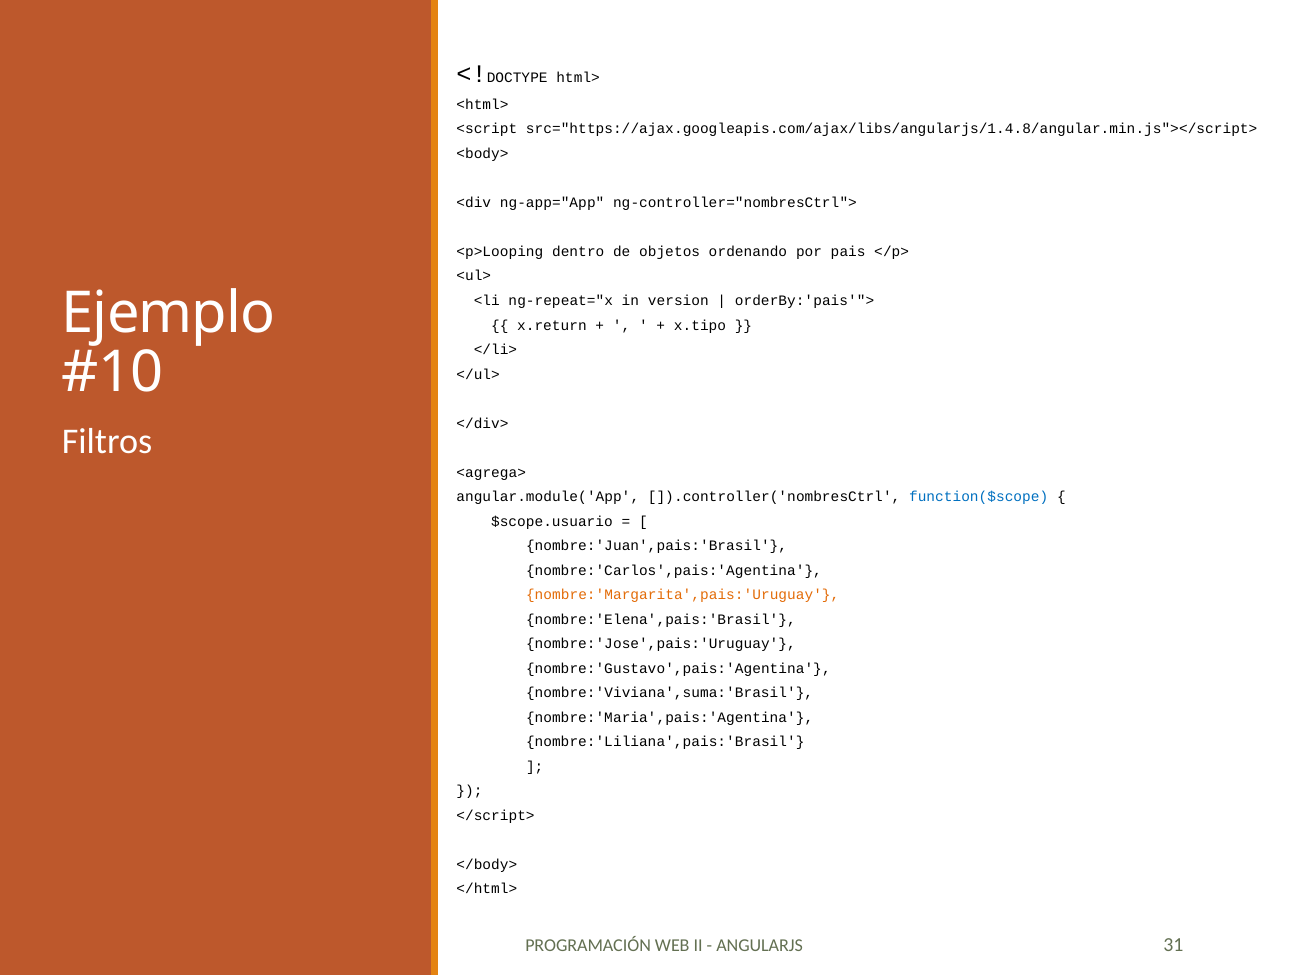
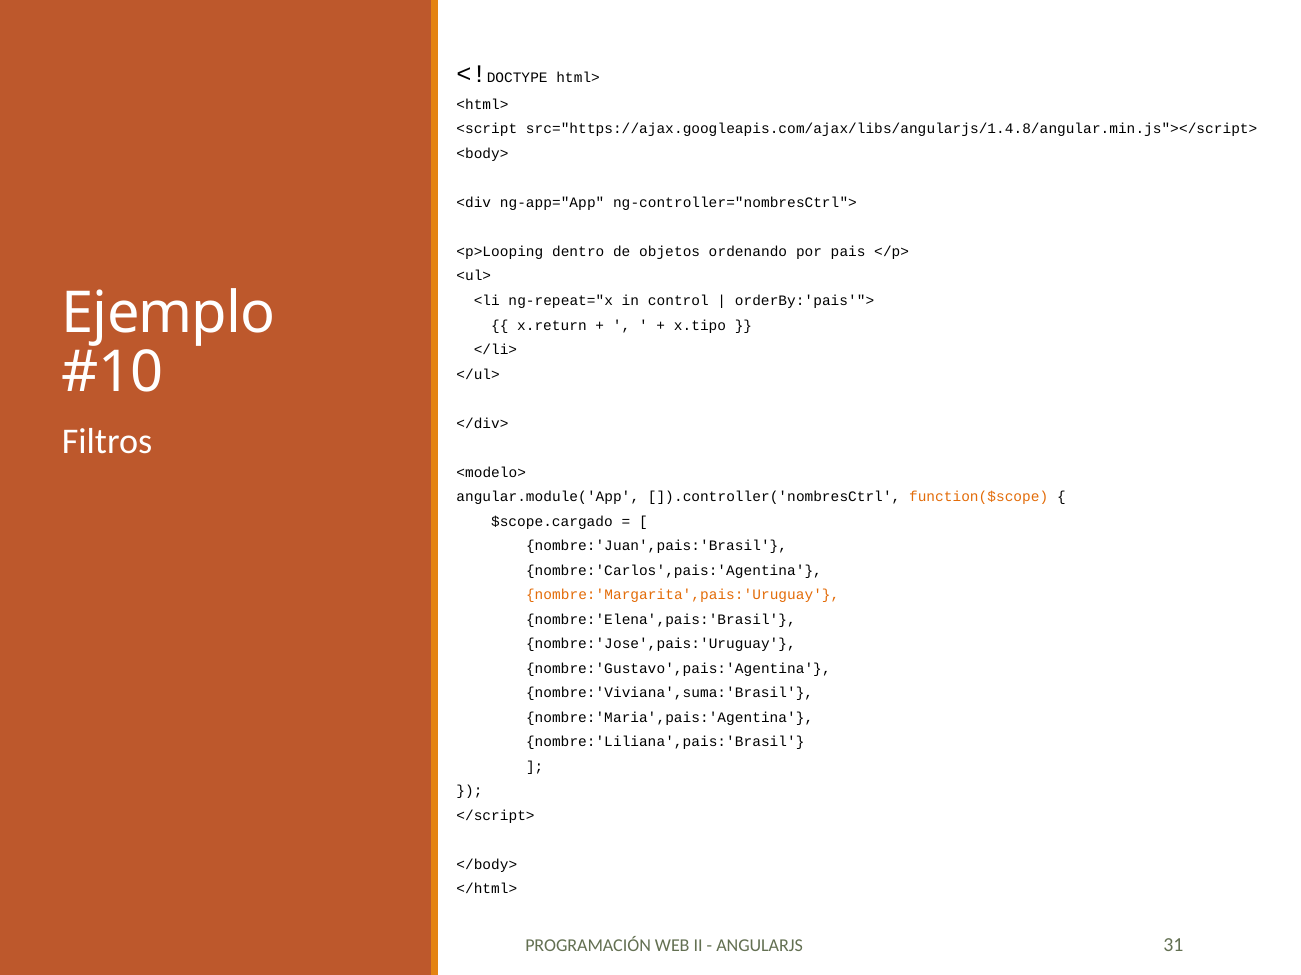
version: version -> control
<agrega>: <agrega> -> <modelo>
function($scope colour: blue -> orange
$scope.usuario: $scope.usuario -> $scope.cargado
